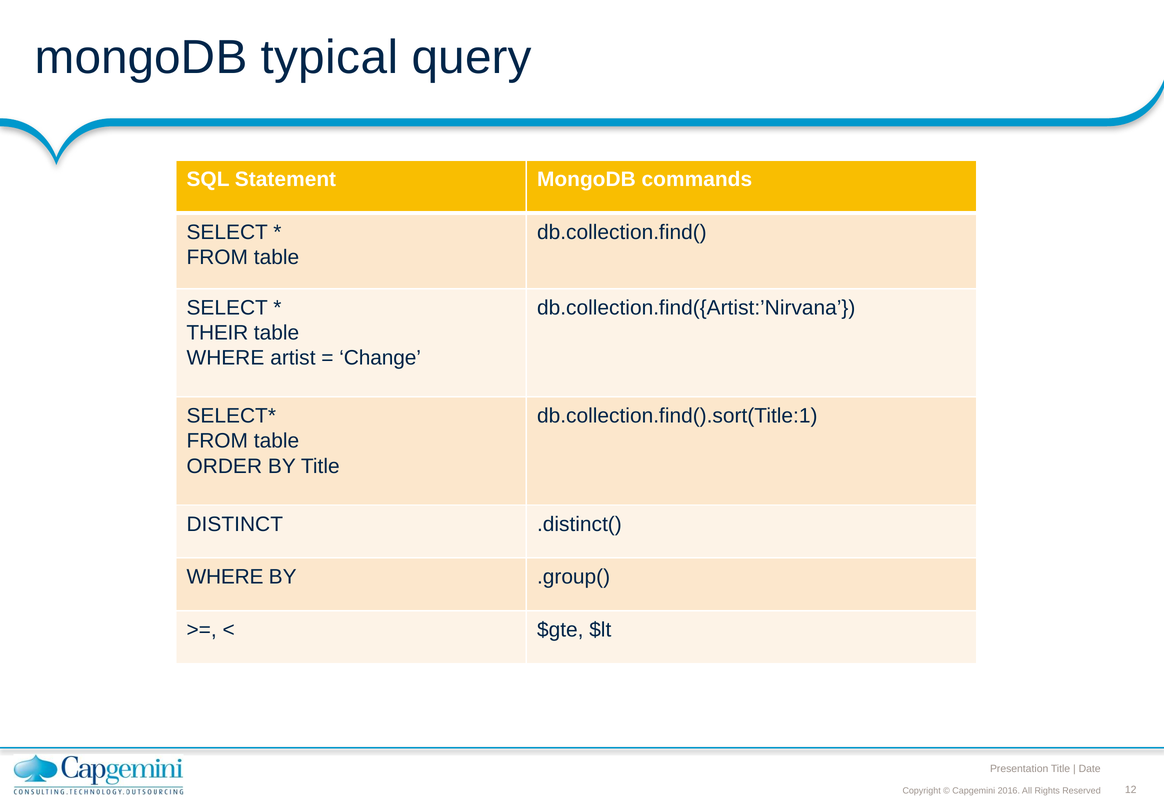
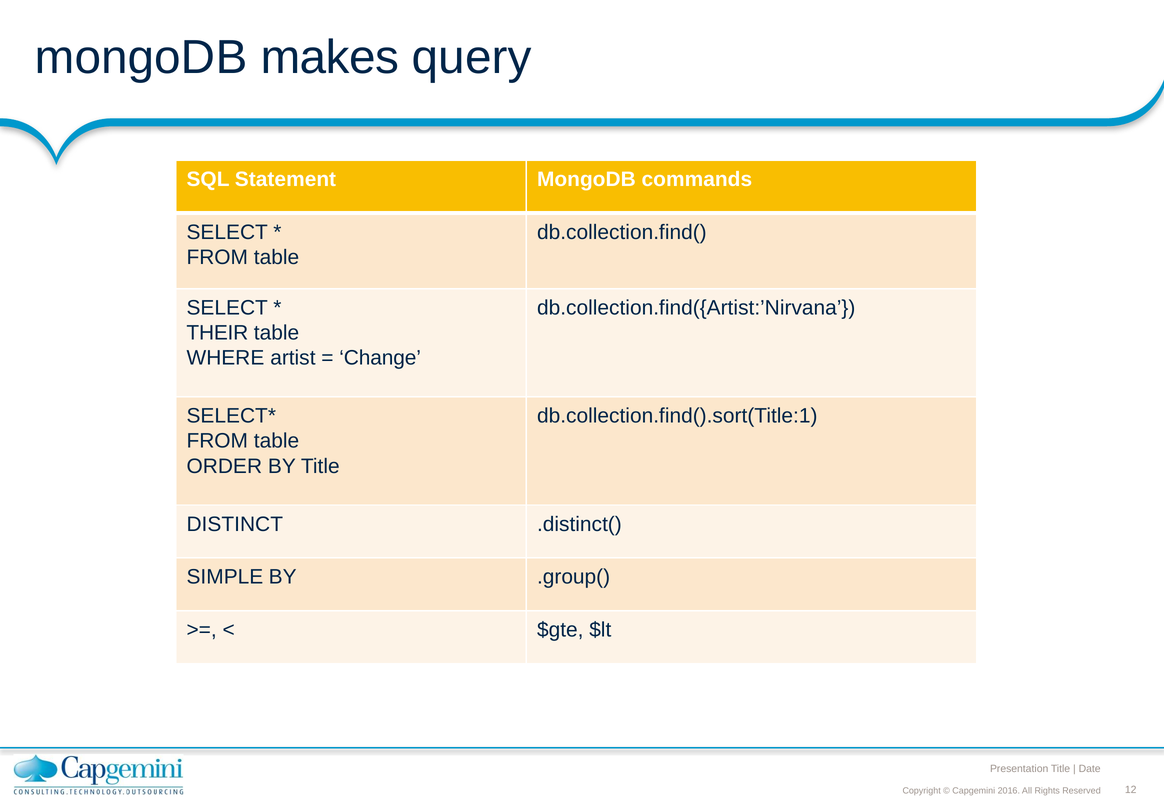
typical: typical -> makes
WHERE at (225, 577): WHERE -> SIMPLE
